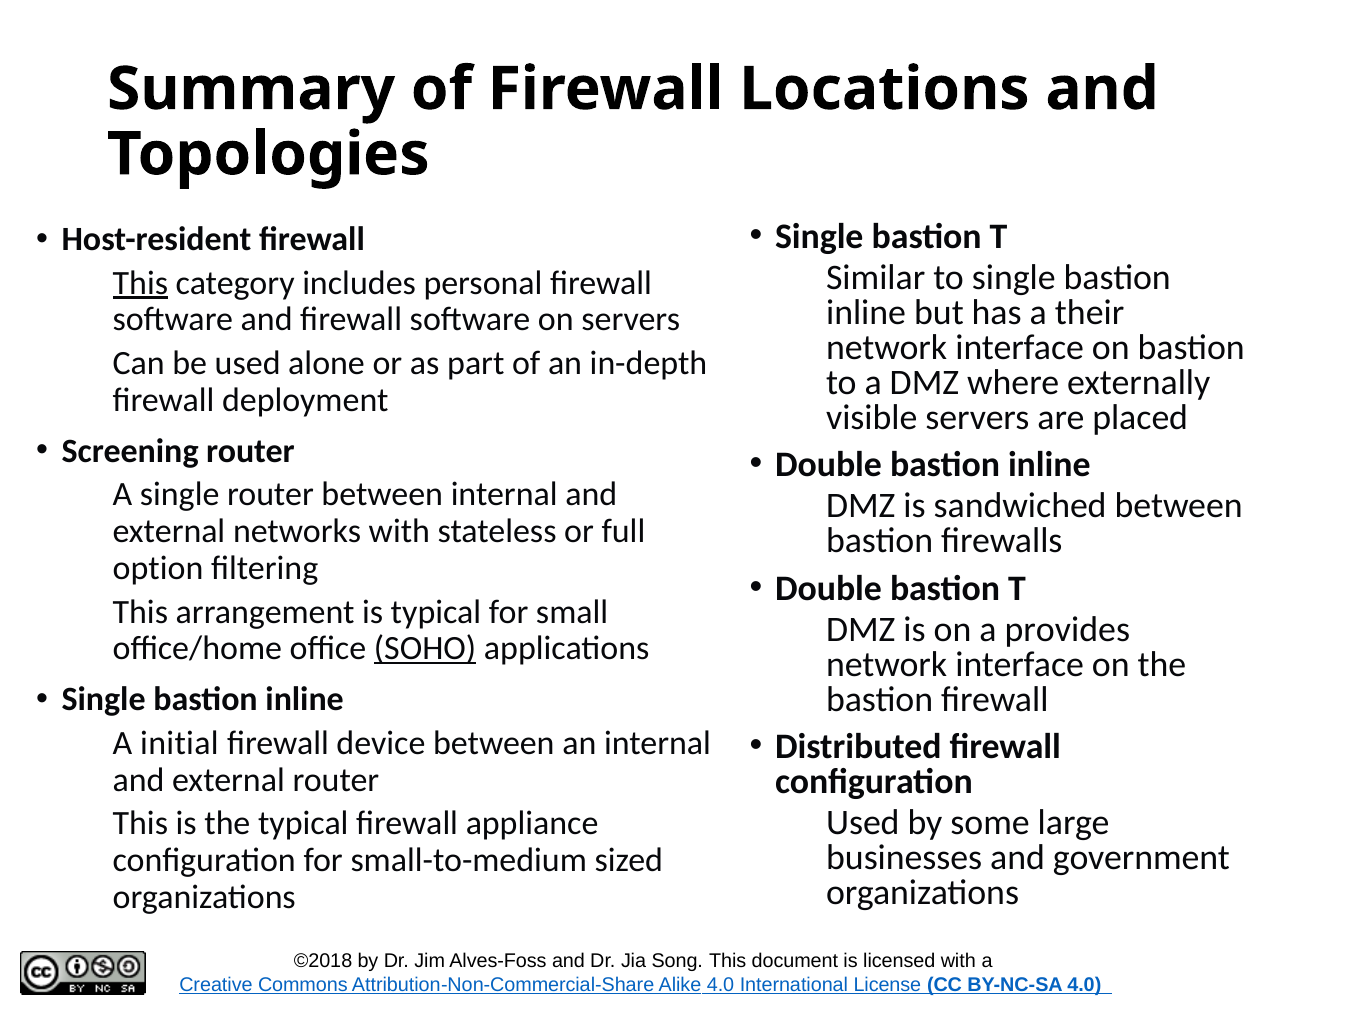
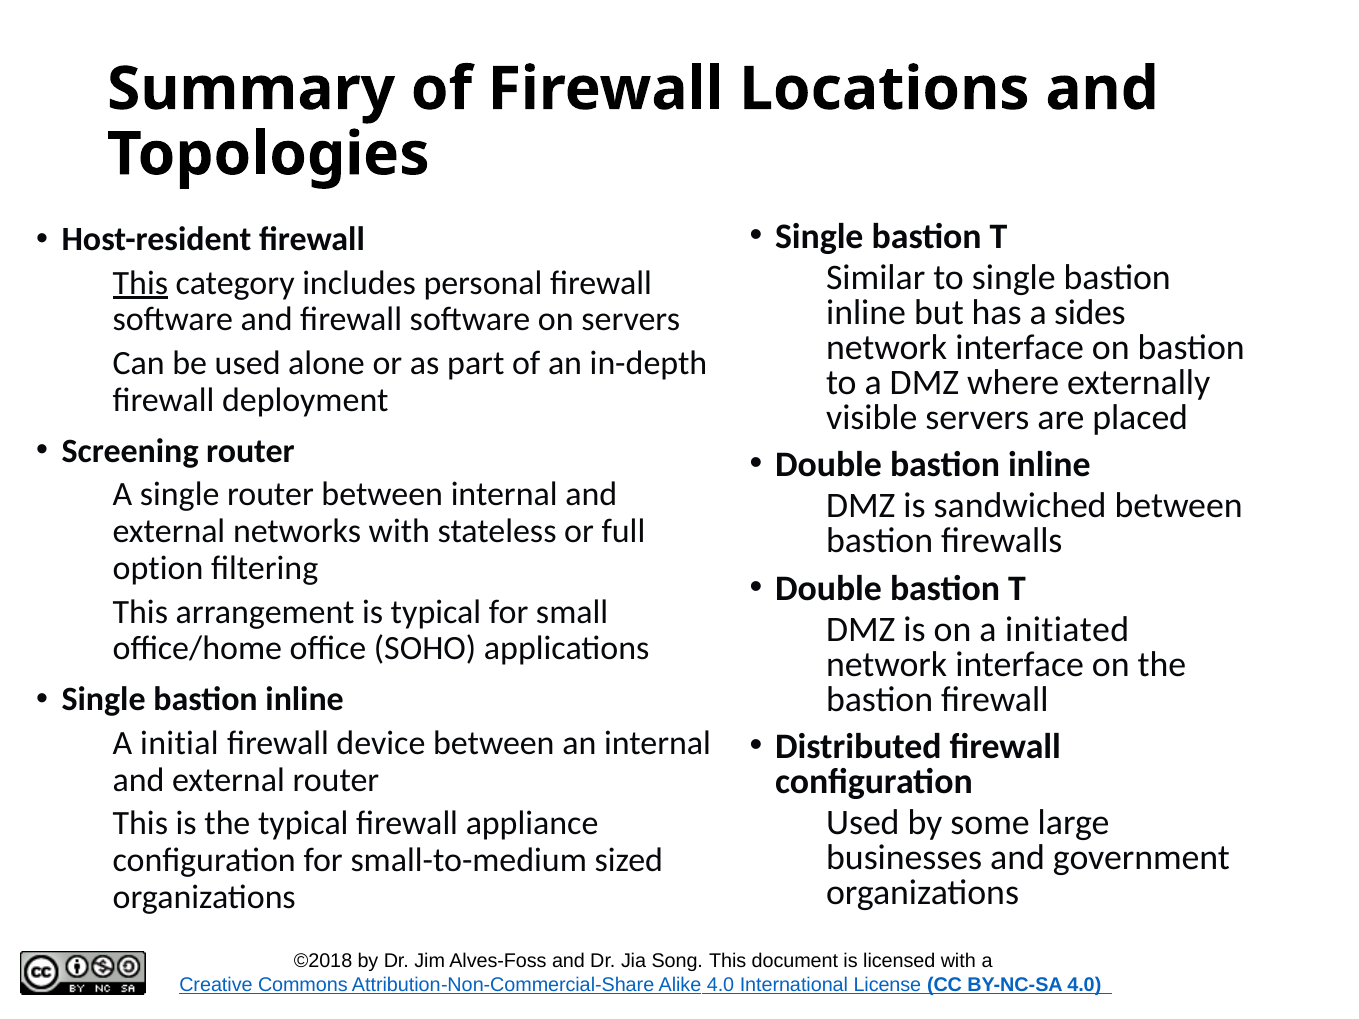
their: their -> sides
provides: provides -> initiated
SOHO underline: present -> none
